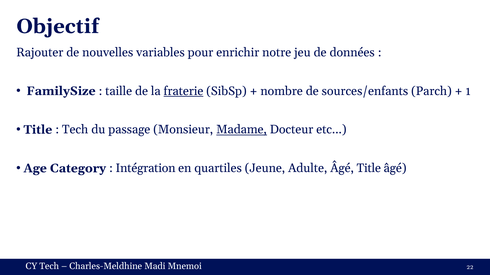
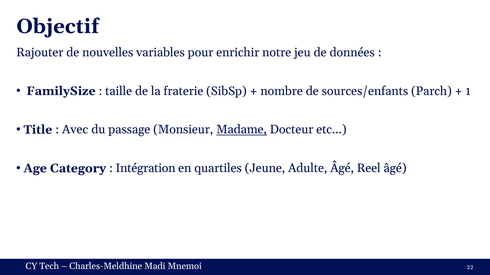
fraterie underline: present -> none
Tech at (75, 130): Tech -> Avec
Âgé Title: Title -> Reel
